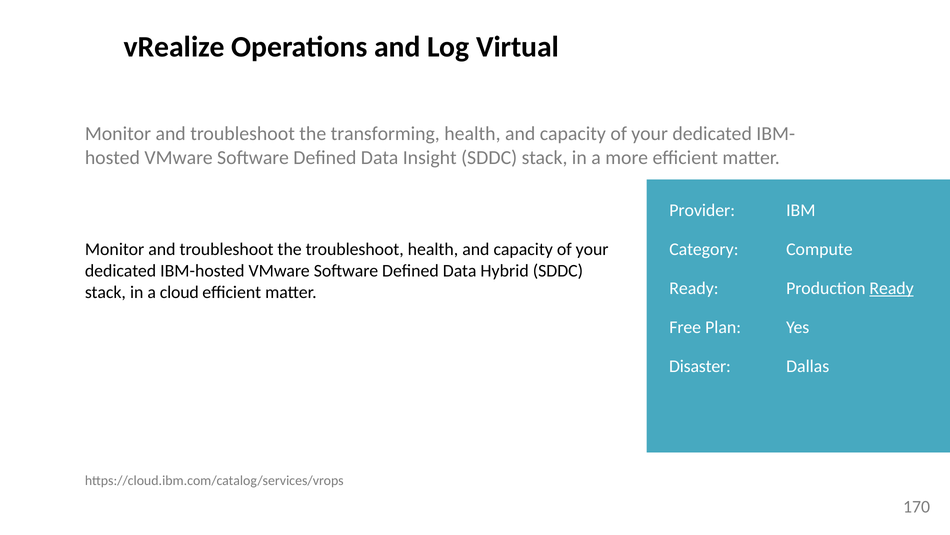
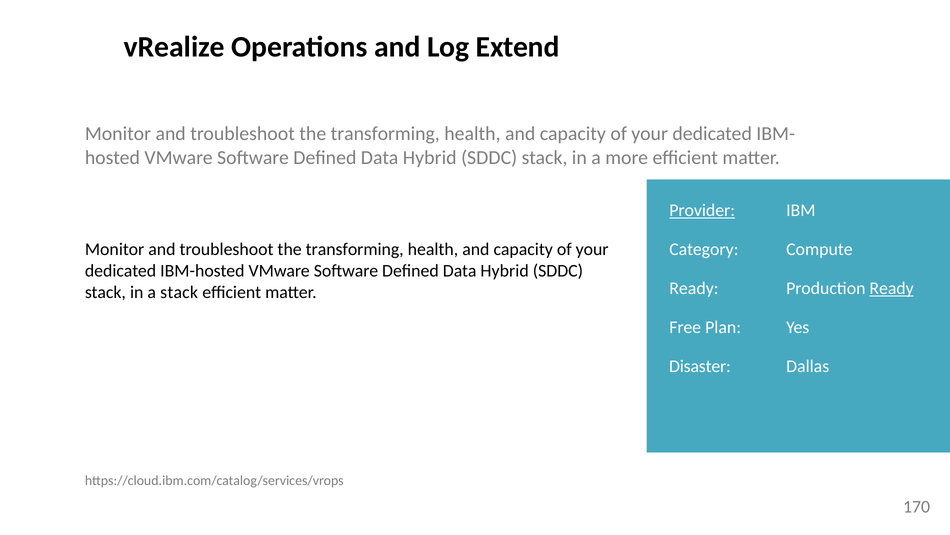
Virtual: Virtual -> Extend
Insight at (430, 157): Insight -> Hybrid
Provider underline: none -> present
troubleshoot at (355, 249): troubleshoot -> transforming
a cloud: cloud -> stack
